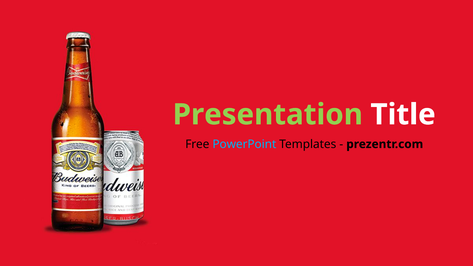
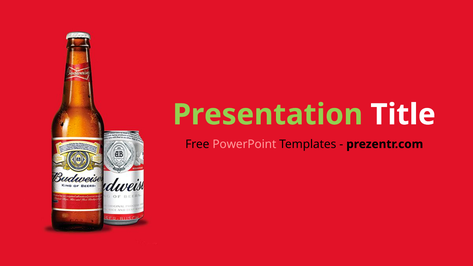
PowerPoint colour: light blue -> pink
